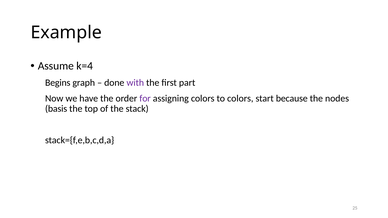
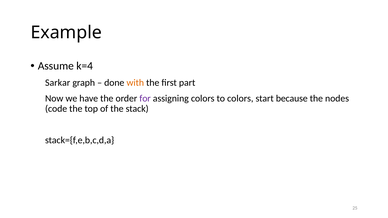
Begins: Begins -> Sarkar
with colour: purple -> orange
basis: basis -> code
